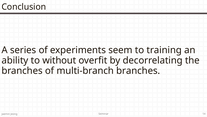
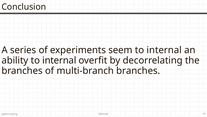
seem to training: training -> internal
ability to without: without -> internal
